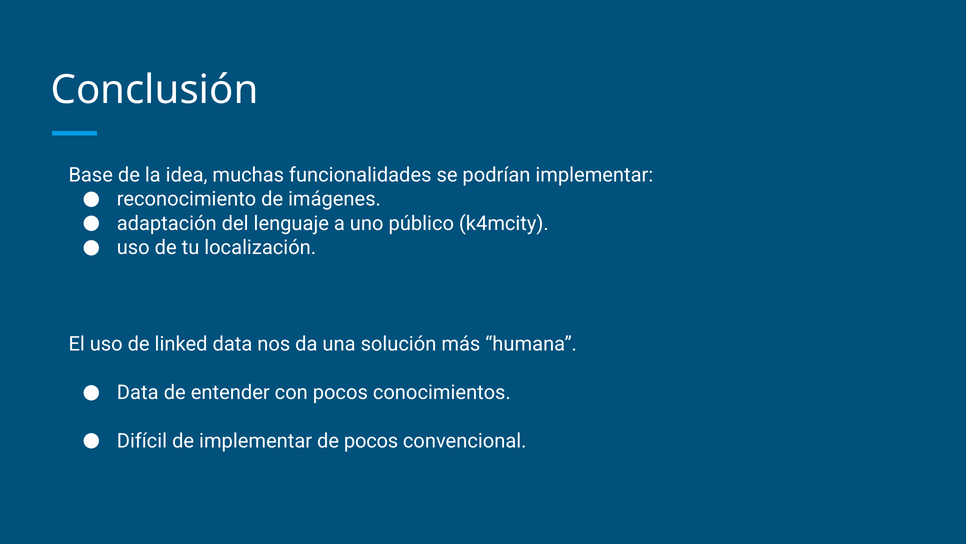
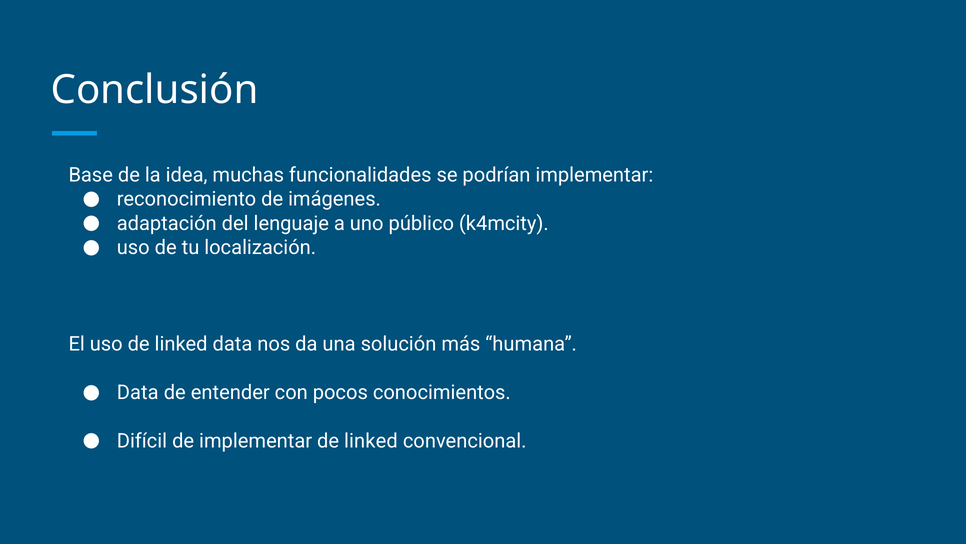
implementar de pocos: pocos -> linked
